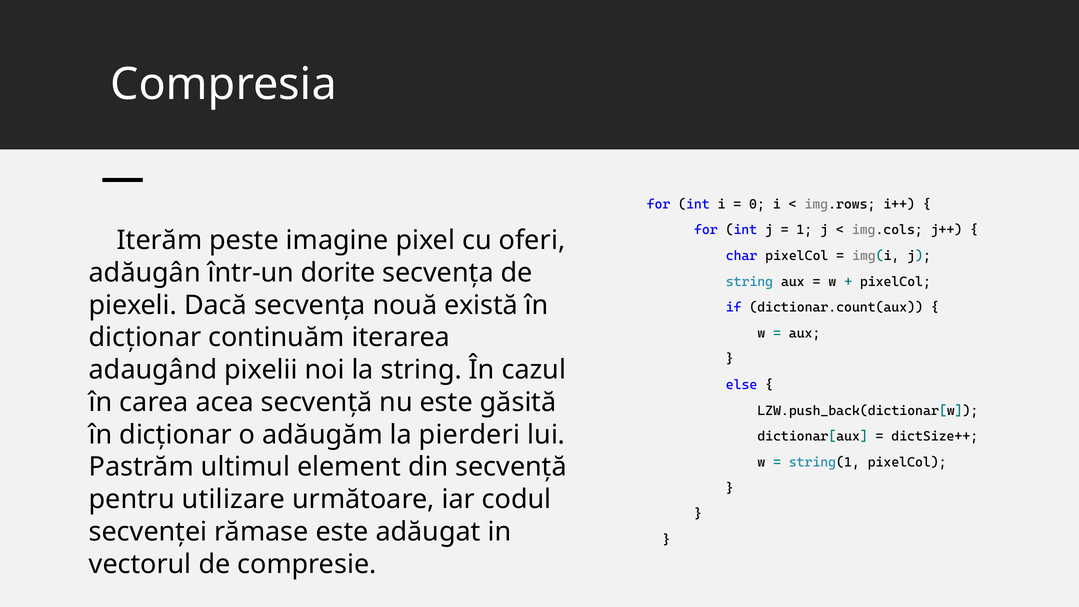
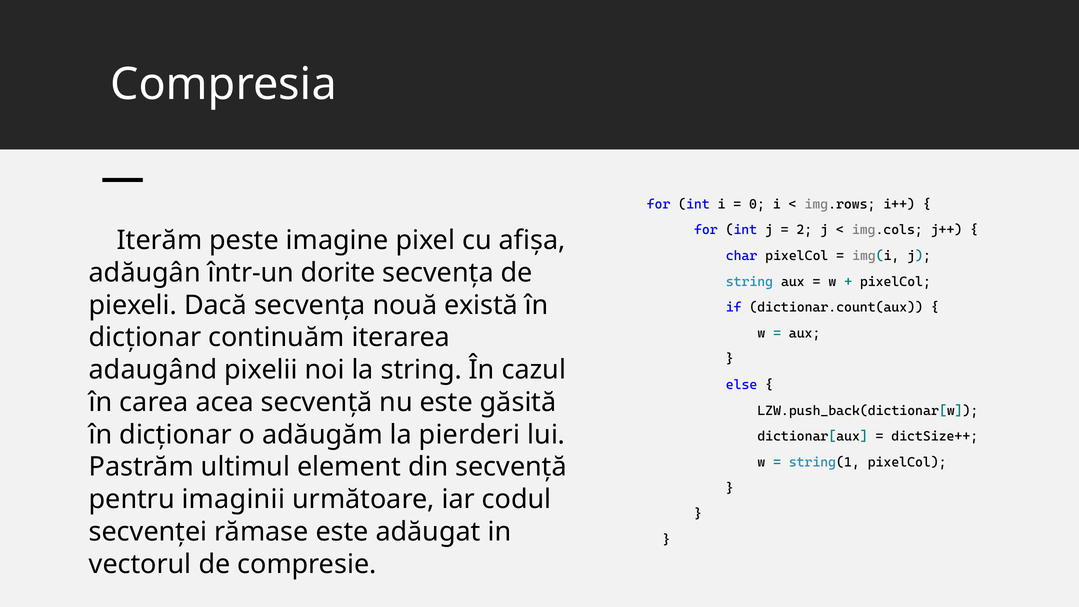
1: 1 -> 2
oferi: oferi -> afișa
utilizare: utilizare -> imaginii
